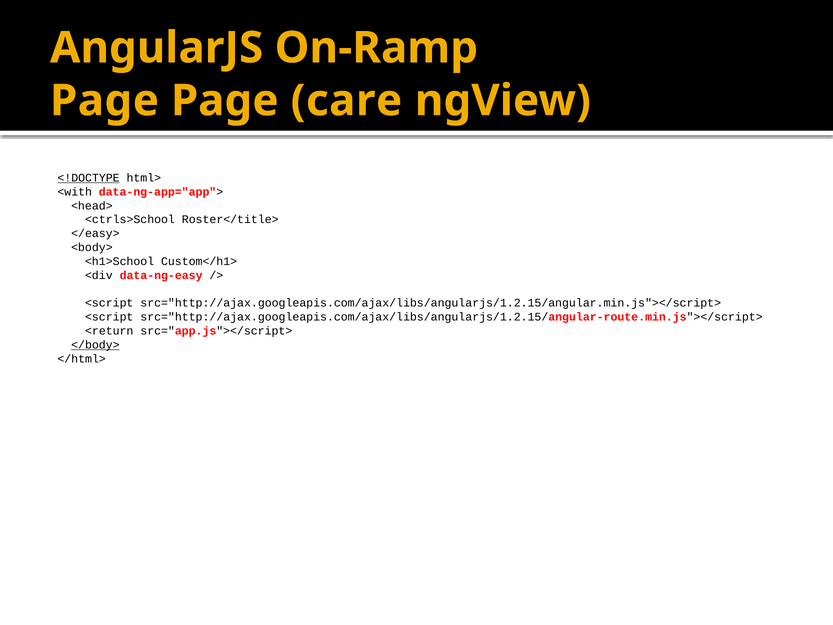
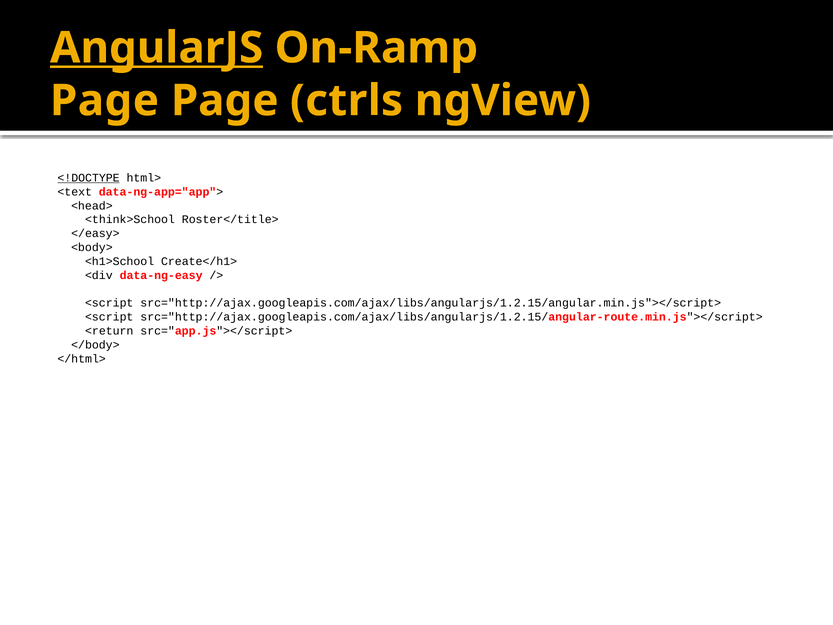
AngularJS underline: none -> present
care: care -> ctrls
<with: <with -> <text
<ctrls>School: <ctrls>School -> <think>School
Custom</h1>: Custom</h1> -> Create</h1>
</body> underline: present -> none
